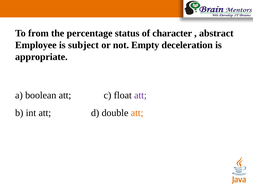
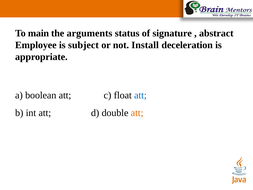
from: from -> main
percentage: percentage -> arguments
character: character -> signature
Empty: Empty -> Install
att at (140, 95) colour: purple -> blue
